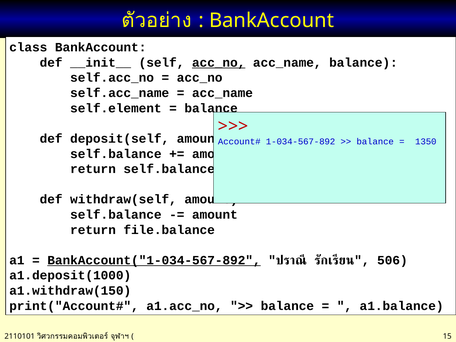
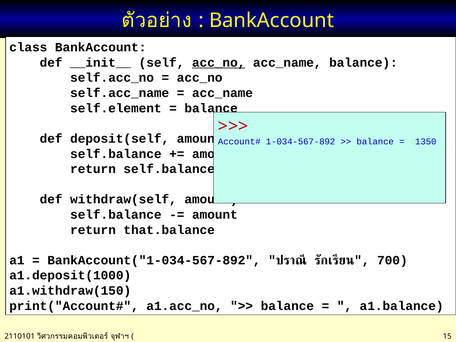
file.balance: file.balance -> that.balance
BankAccount("1-034-567-892 underline: present -> none
506: 506 -> 700
